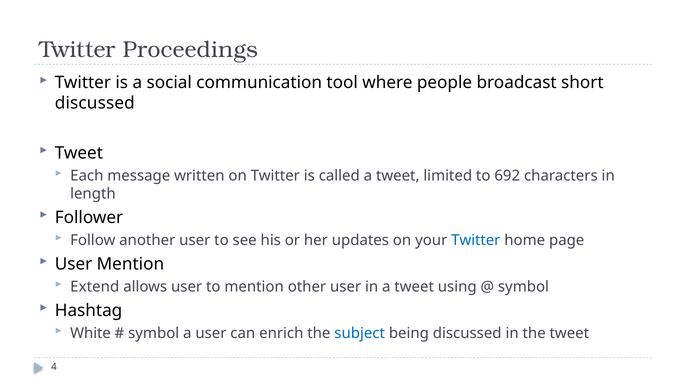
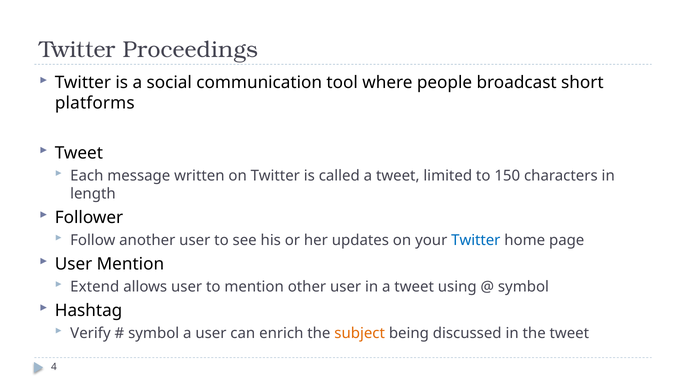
discussed at (95, 103): discussed -> platforms
692: 692 -> 150
White: White -> Verify
subject colour: blue -> orange
